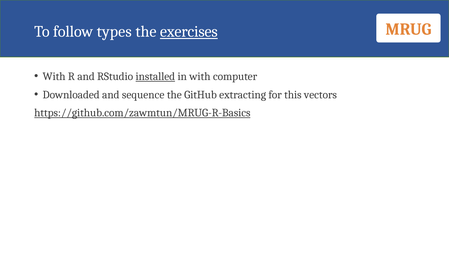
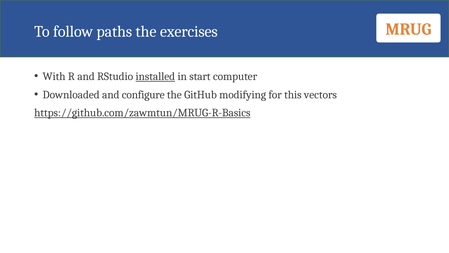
types: types -> paths
exercises underline: present -> none
in with: with -> start
sequence: sequence -> configure
extracting: extracting -> modifying
